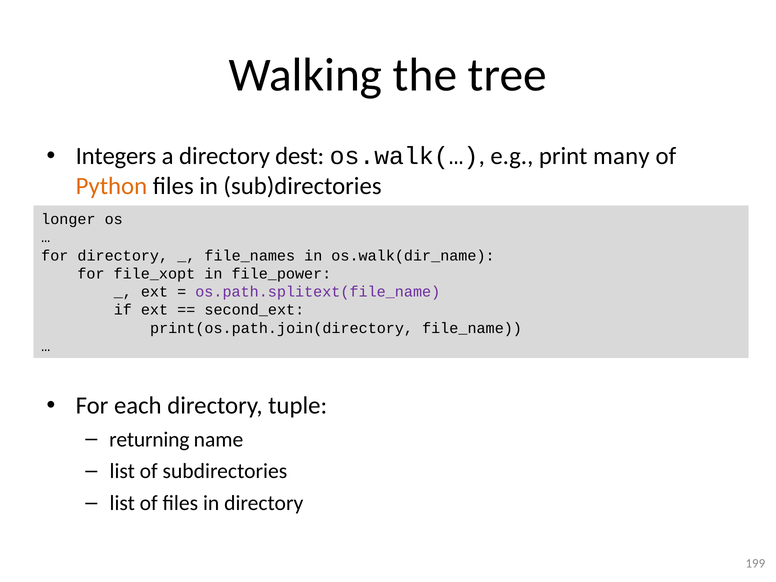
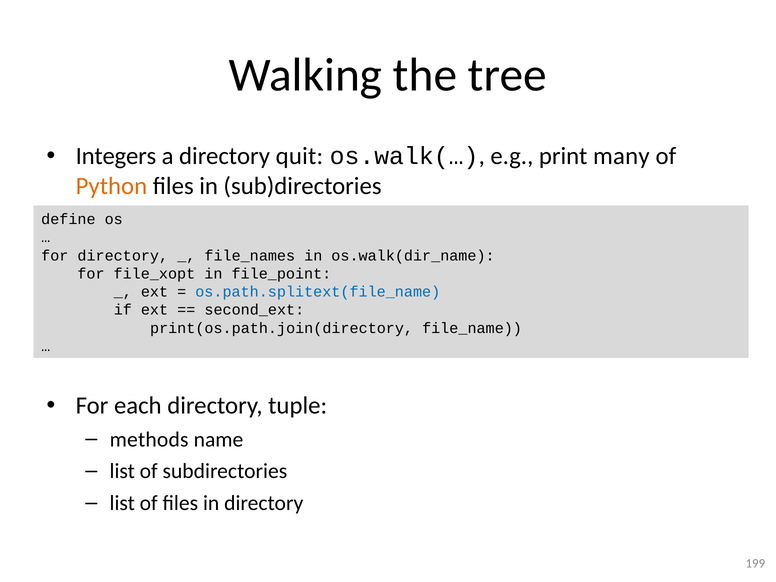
dest: dest -> quit
longer: longer -> define
file_power: file_power -> file_point
os.path.splitext(file_name colour: purple -> blue
returning: returning -> methods
